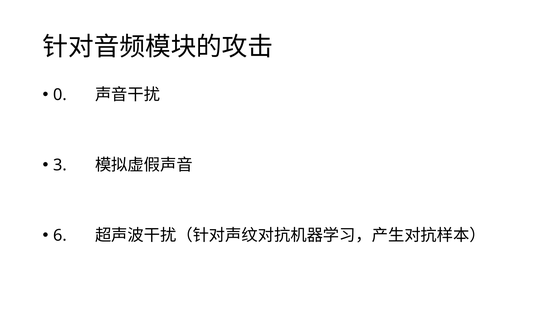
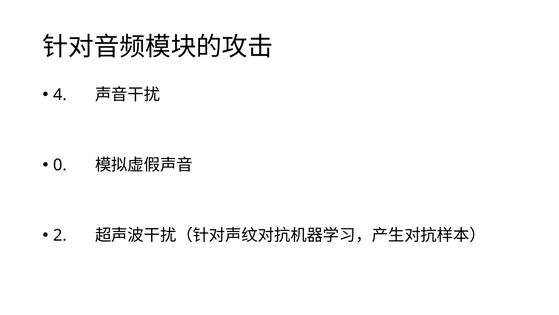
0: 0 -> 4
3: 3 -> 0
6: 6 -> 2
